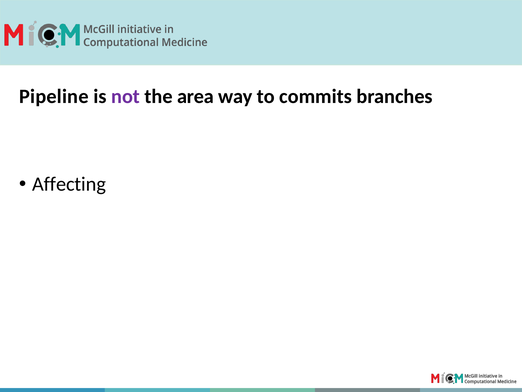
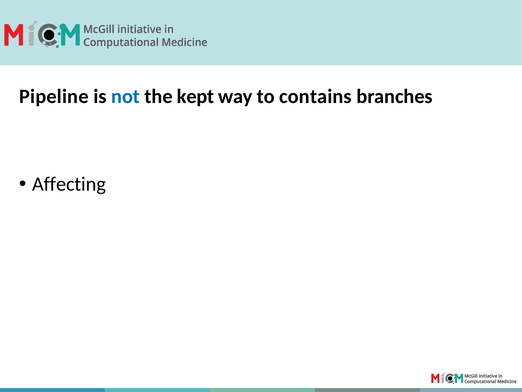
not colour: purple -> blue
area: area -> kept
commits: commits -> contains
